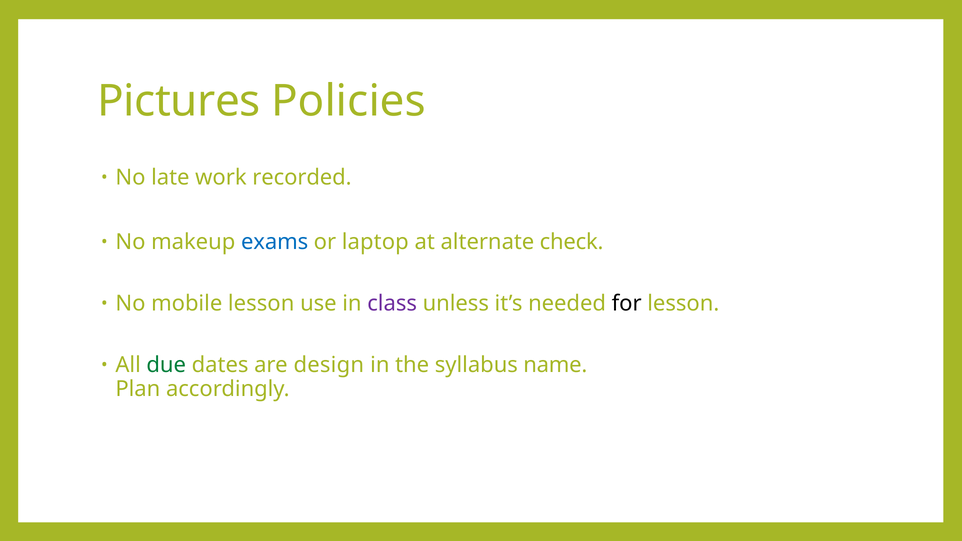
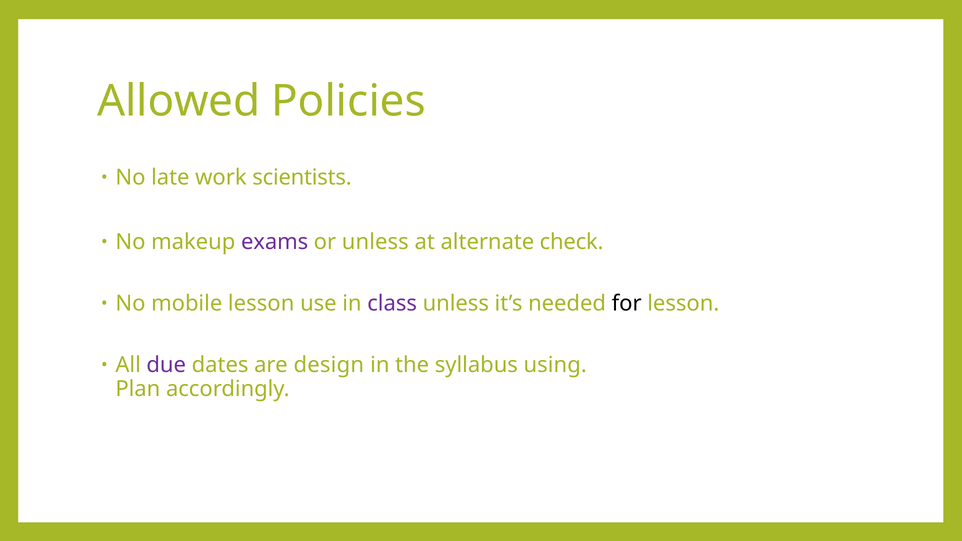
Pictures: Pictures -> Allowed
recorded: recorded -> scientists
exams colour: blue -> purple
or laptop: laptop -> unless
due colour: green -> purple
name: name -> using
